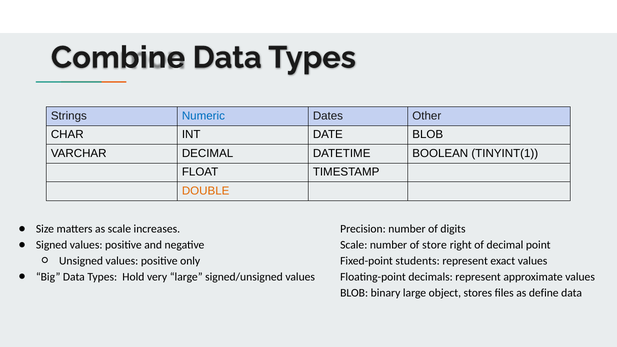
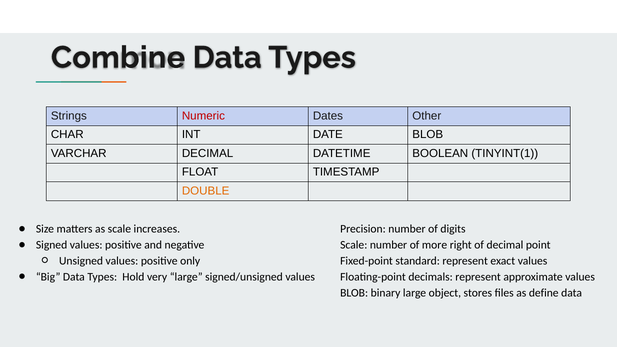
Numeric colour: blue -> red
store: store -> more
students: students -> standard
